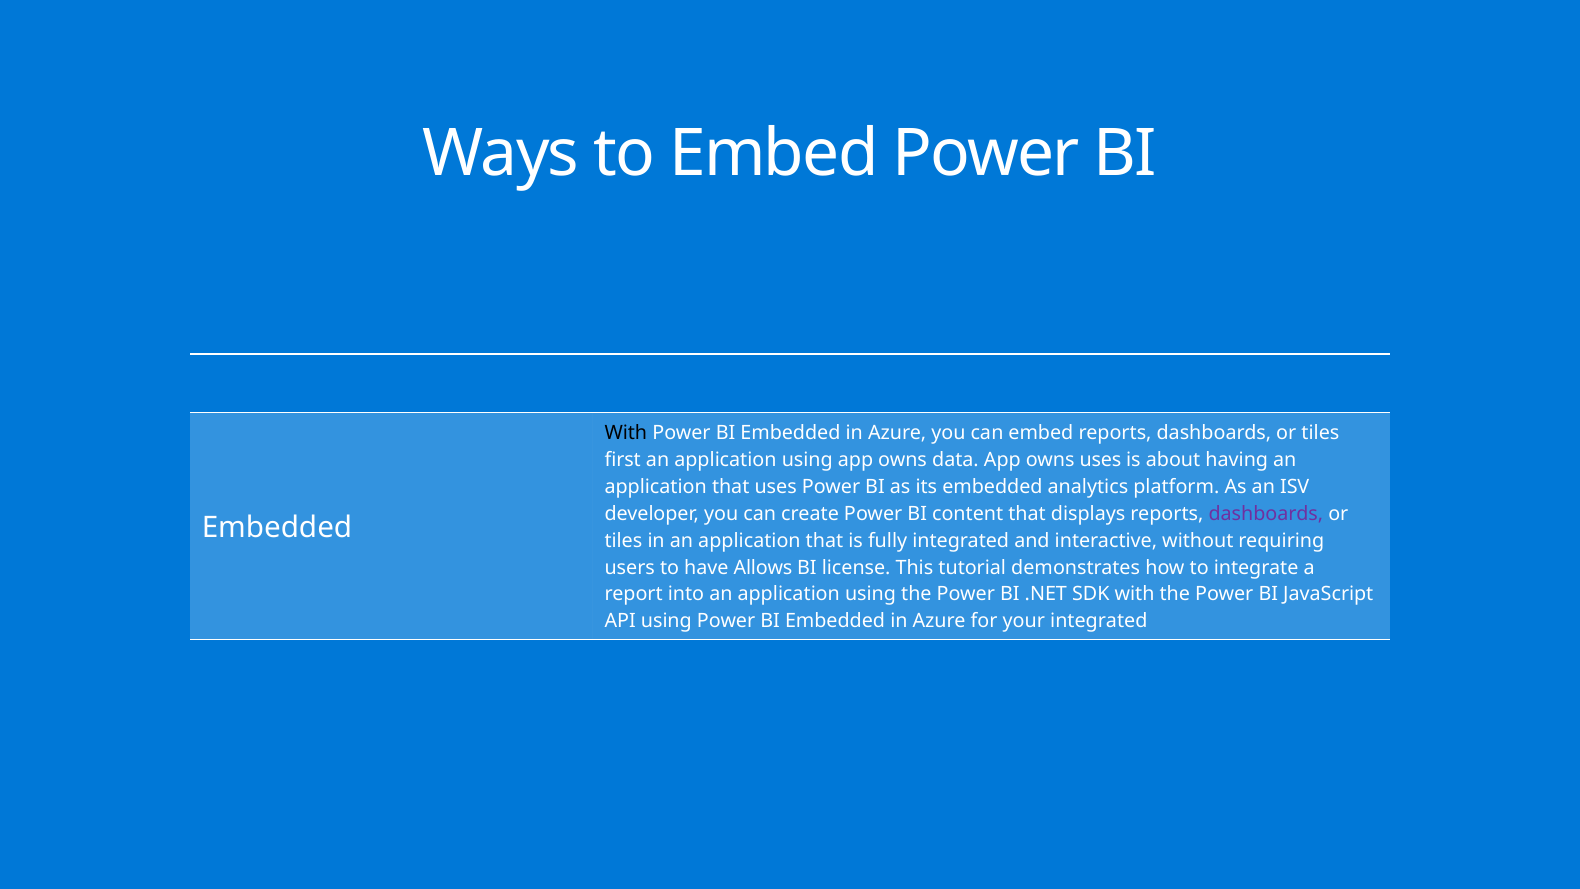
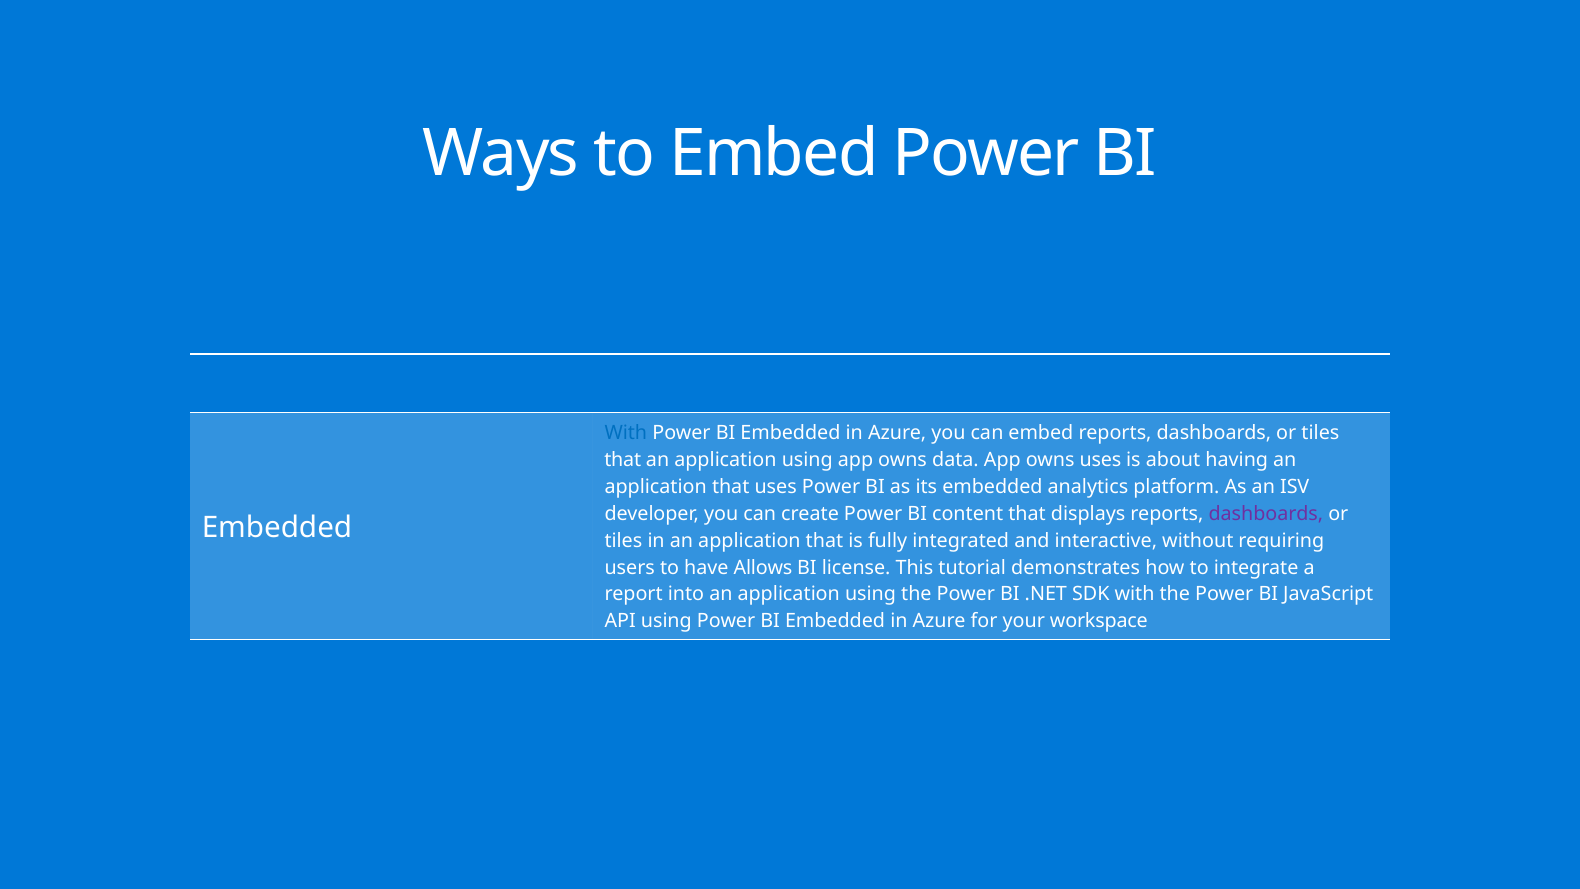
With at (626, 433) colour: black -> blue
first at (623, 460): first -> that
your integrated: integrated -> workspace
